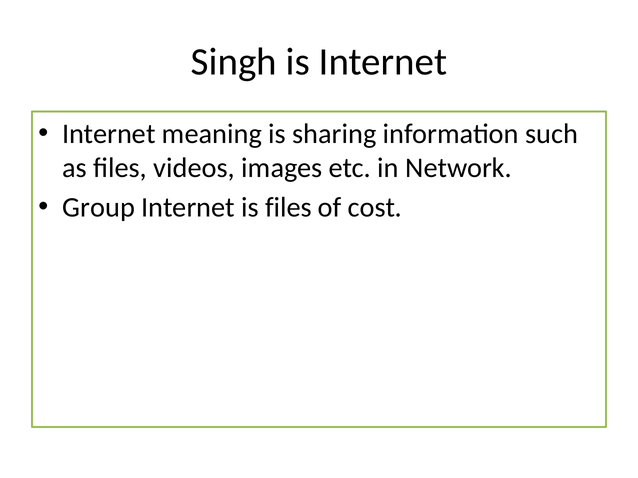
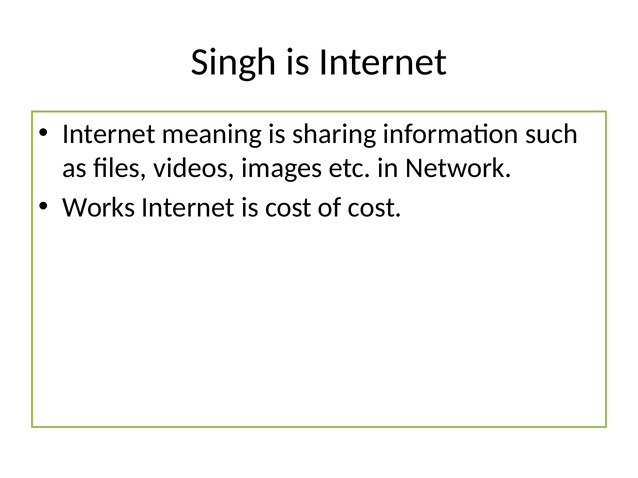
Group: Group -> Works
is files: files -> cost
